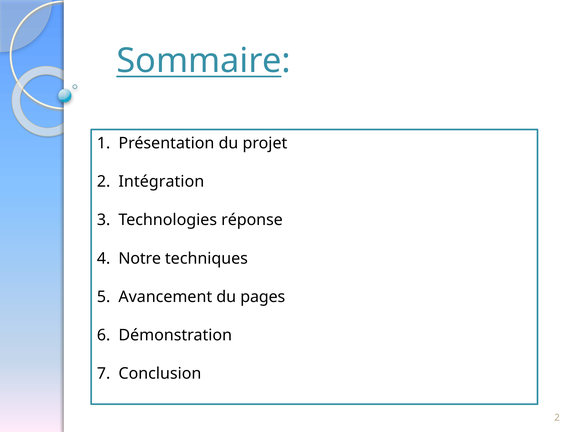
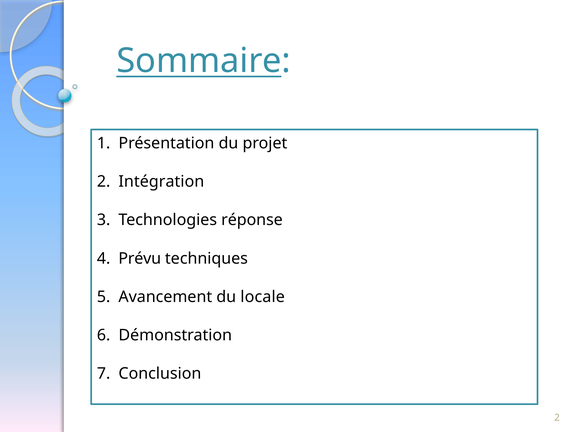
Notre: Notre -> Prévu
pages: pages -> locale
